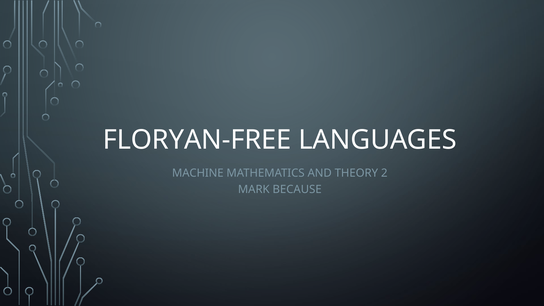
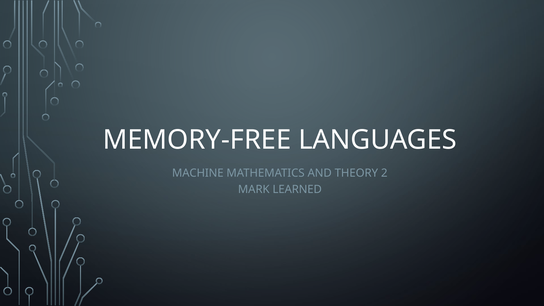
FLORYAN-FREE: FLORYAN-FREE -> MEMORY-FREE
BECAUSE: BECAUSE -> LEARNED
